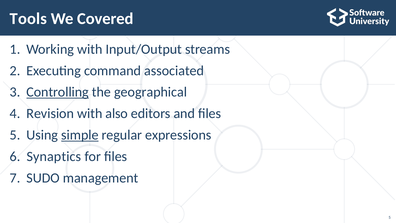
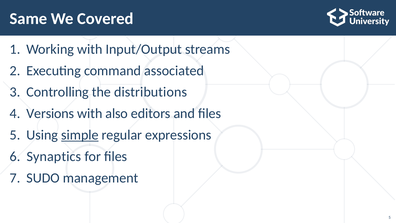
Tools: Tools -> Same
Controlling underline: present -> none
geographical: geographical -> distributions
Revision: Revision -> Versions
